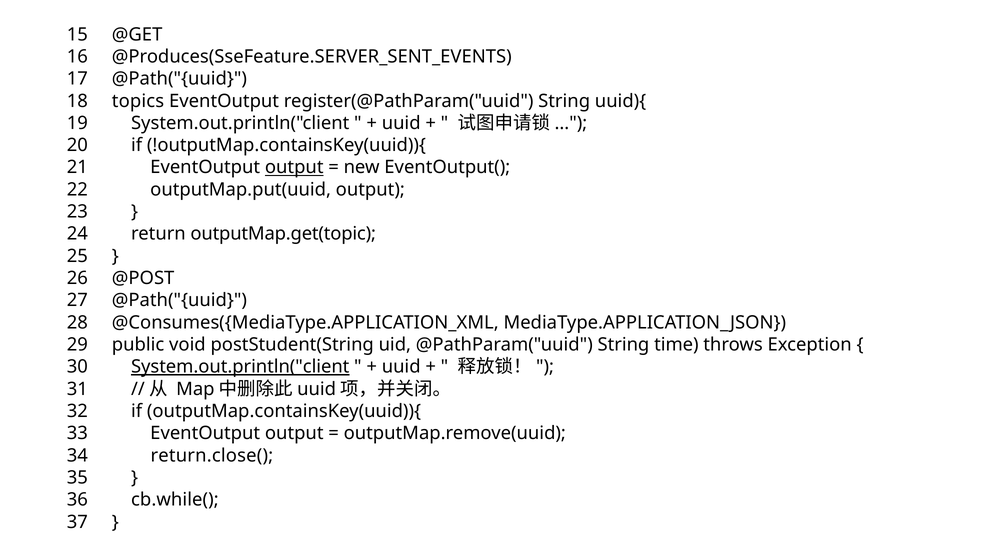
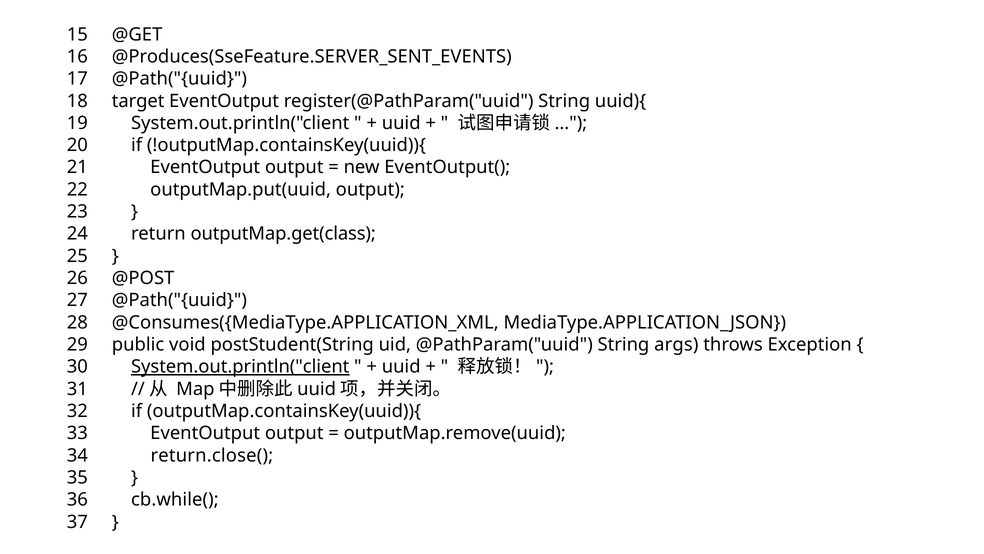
topics: topics -> target
output at (294, 167) underline: present -> none
outputMap.get(topic: outputMap.get(topic -> outputMap.get(class
time: time -> args
